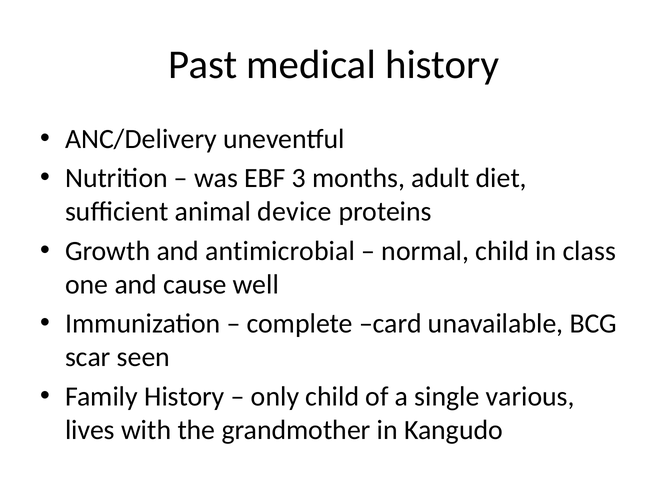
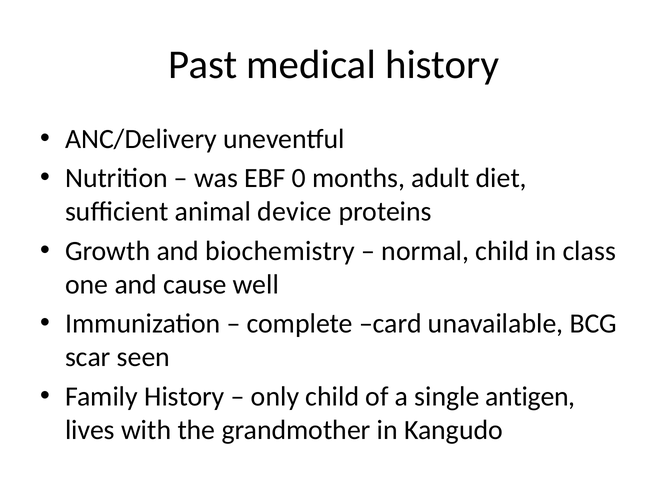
3: 3 -> 0
antimicrobial: antimicrobial -> biochemistry
various: various -> antigen
